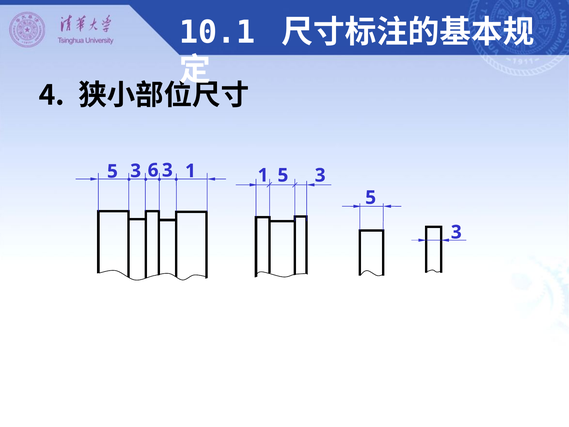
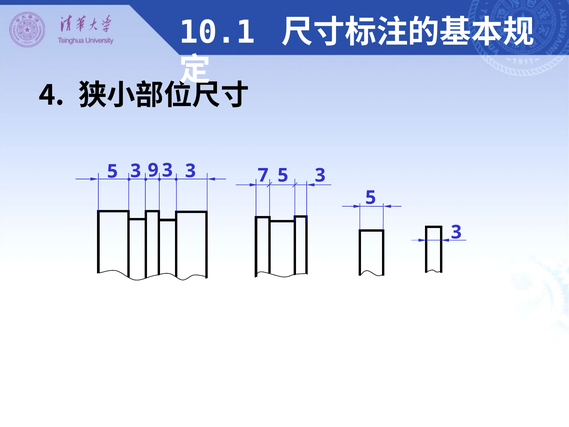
6: 6 -> 9
1 at (190, 171): 1 -> 3
1 at (263, 175): 1 -> 7
